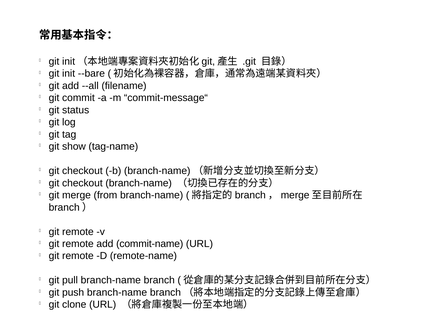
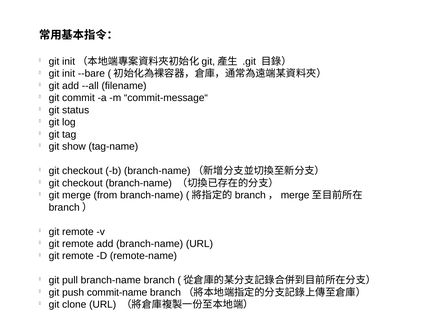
add commit-name: commit-name -> branch-name
push branch-name: branch-name -> commit-name
